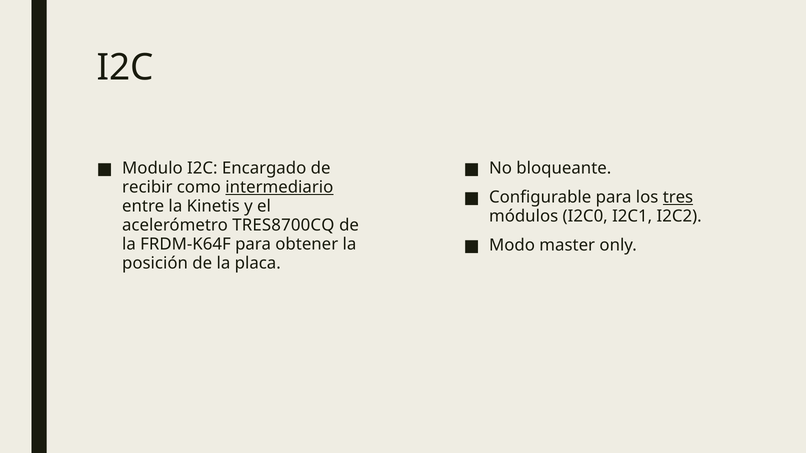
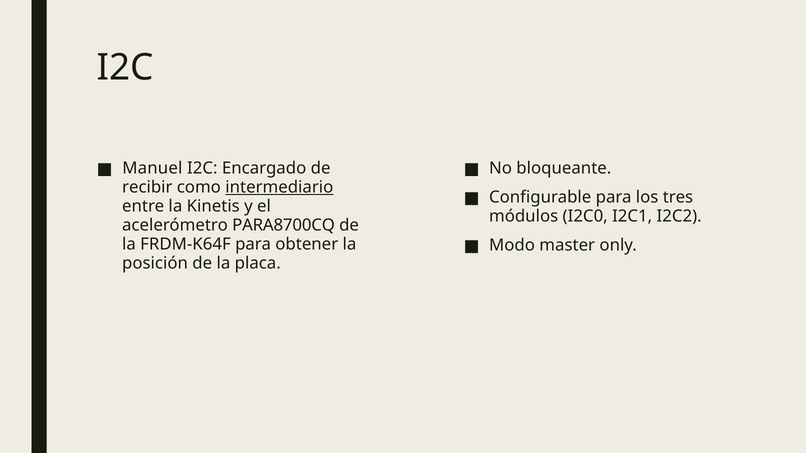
Modulo: Modulo -> Manuel
tres underline: present -> none
TRES8700CQ: TRES8700CQ -> PARA8700CQ
